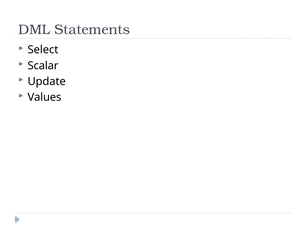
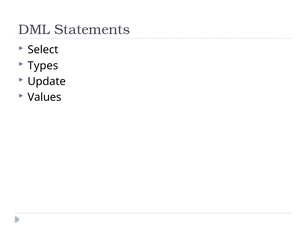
Scalar: Scalar -> Types
